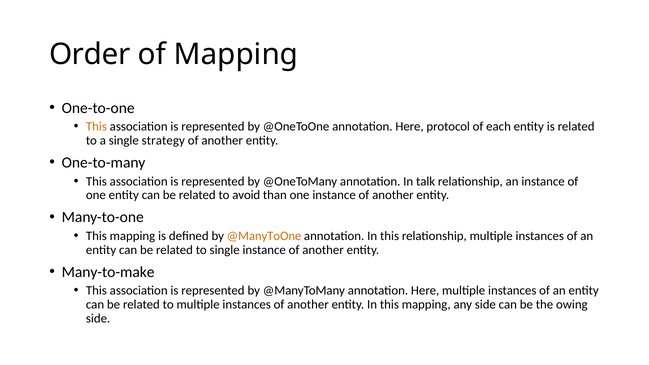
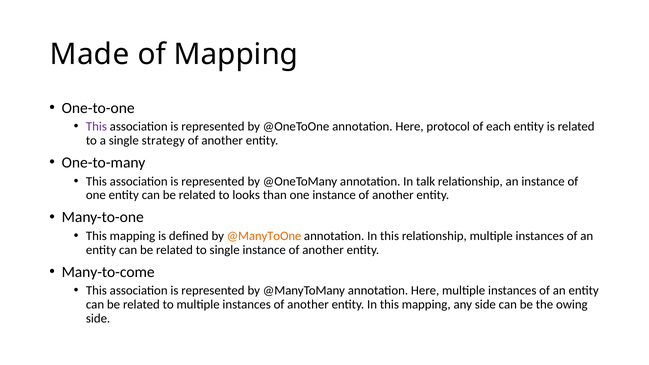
Order: Order -> Made
This at (96, 127) colour: orange -> purple
avoid: avoid -> looks
Many-to-make: Many-to-make -> Many-to-come
